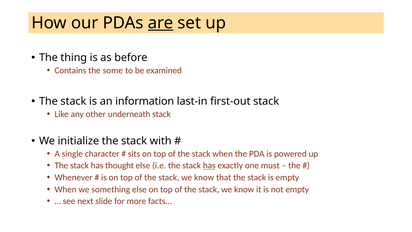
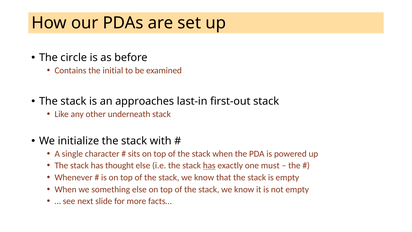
are underline: present -> none
thing: thing -> circle
some: some -> initial
information: information -> approaches
